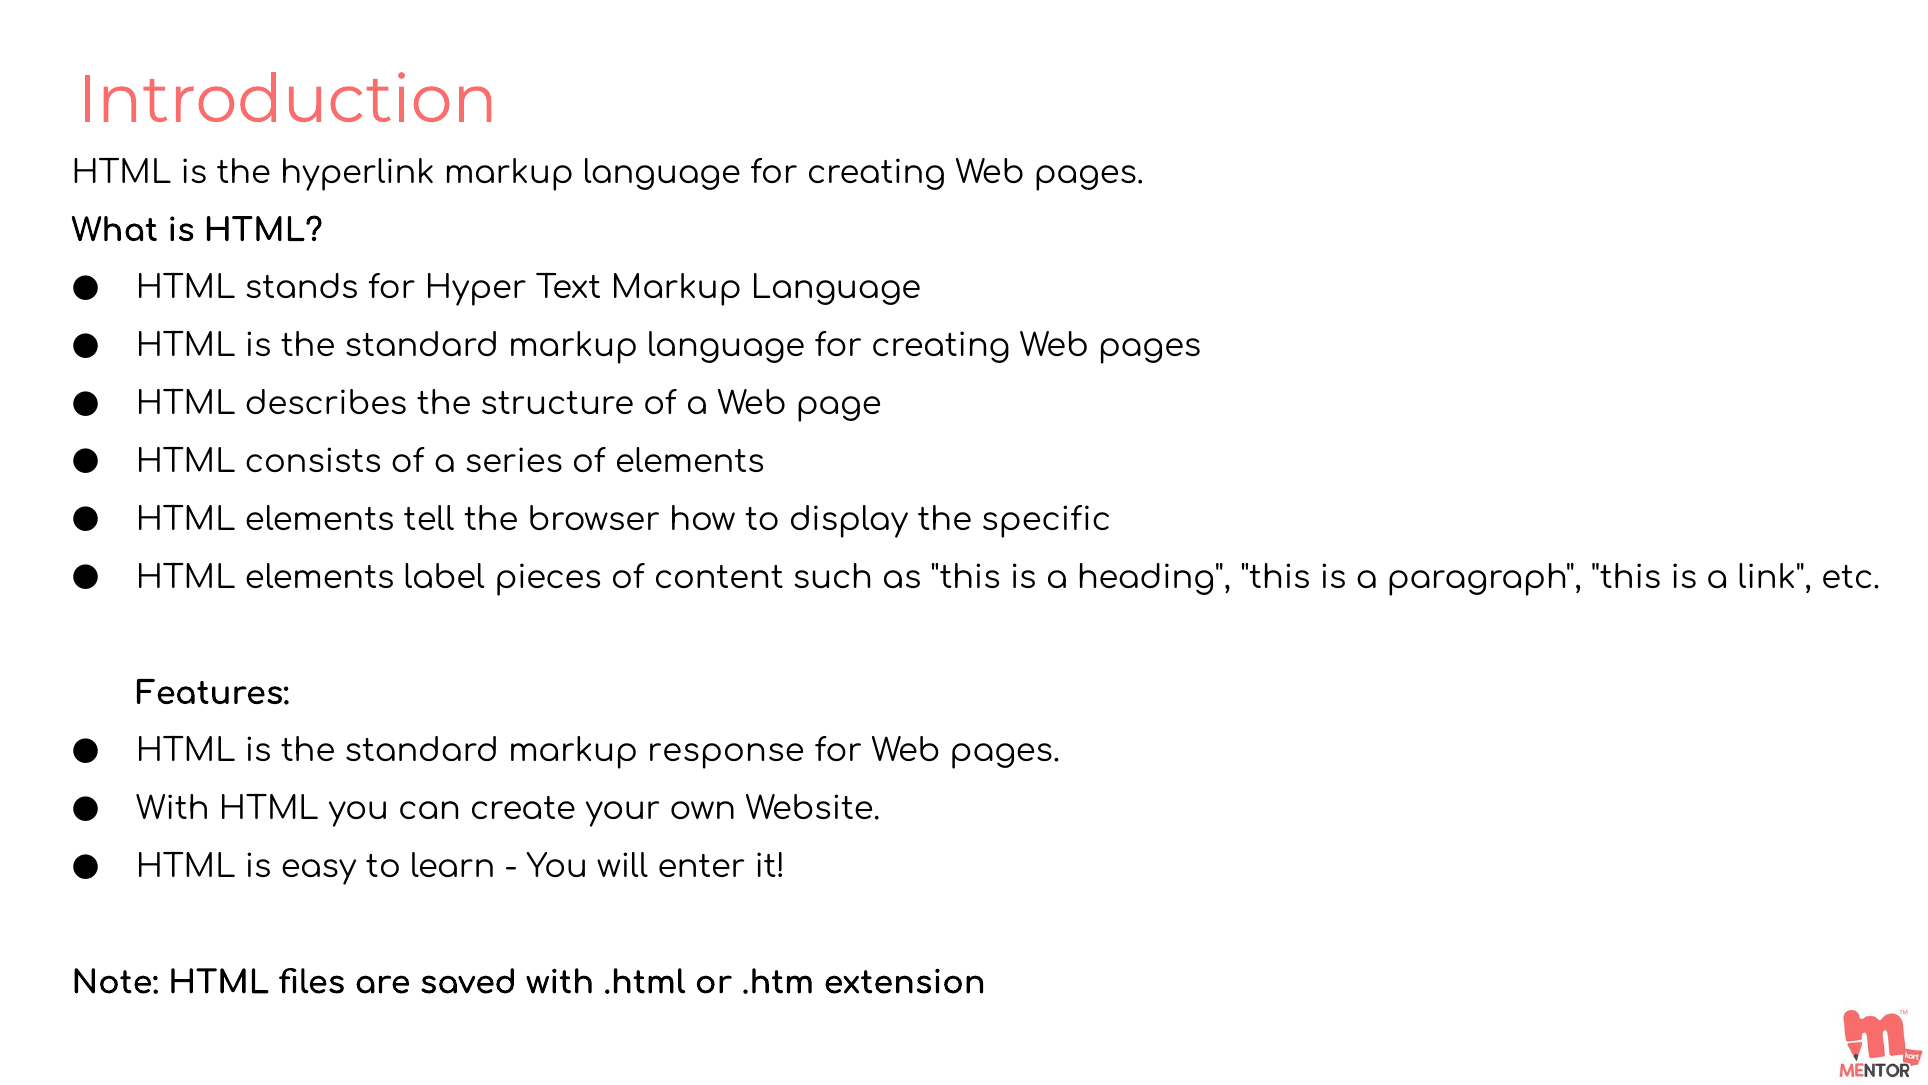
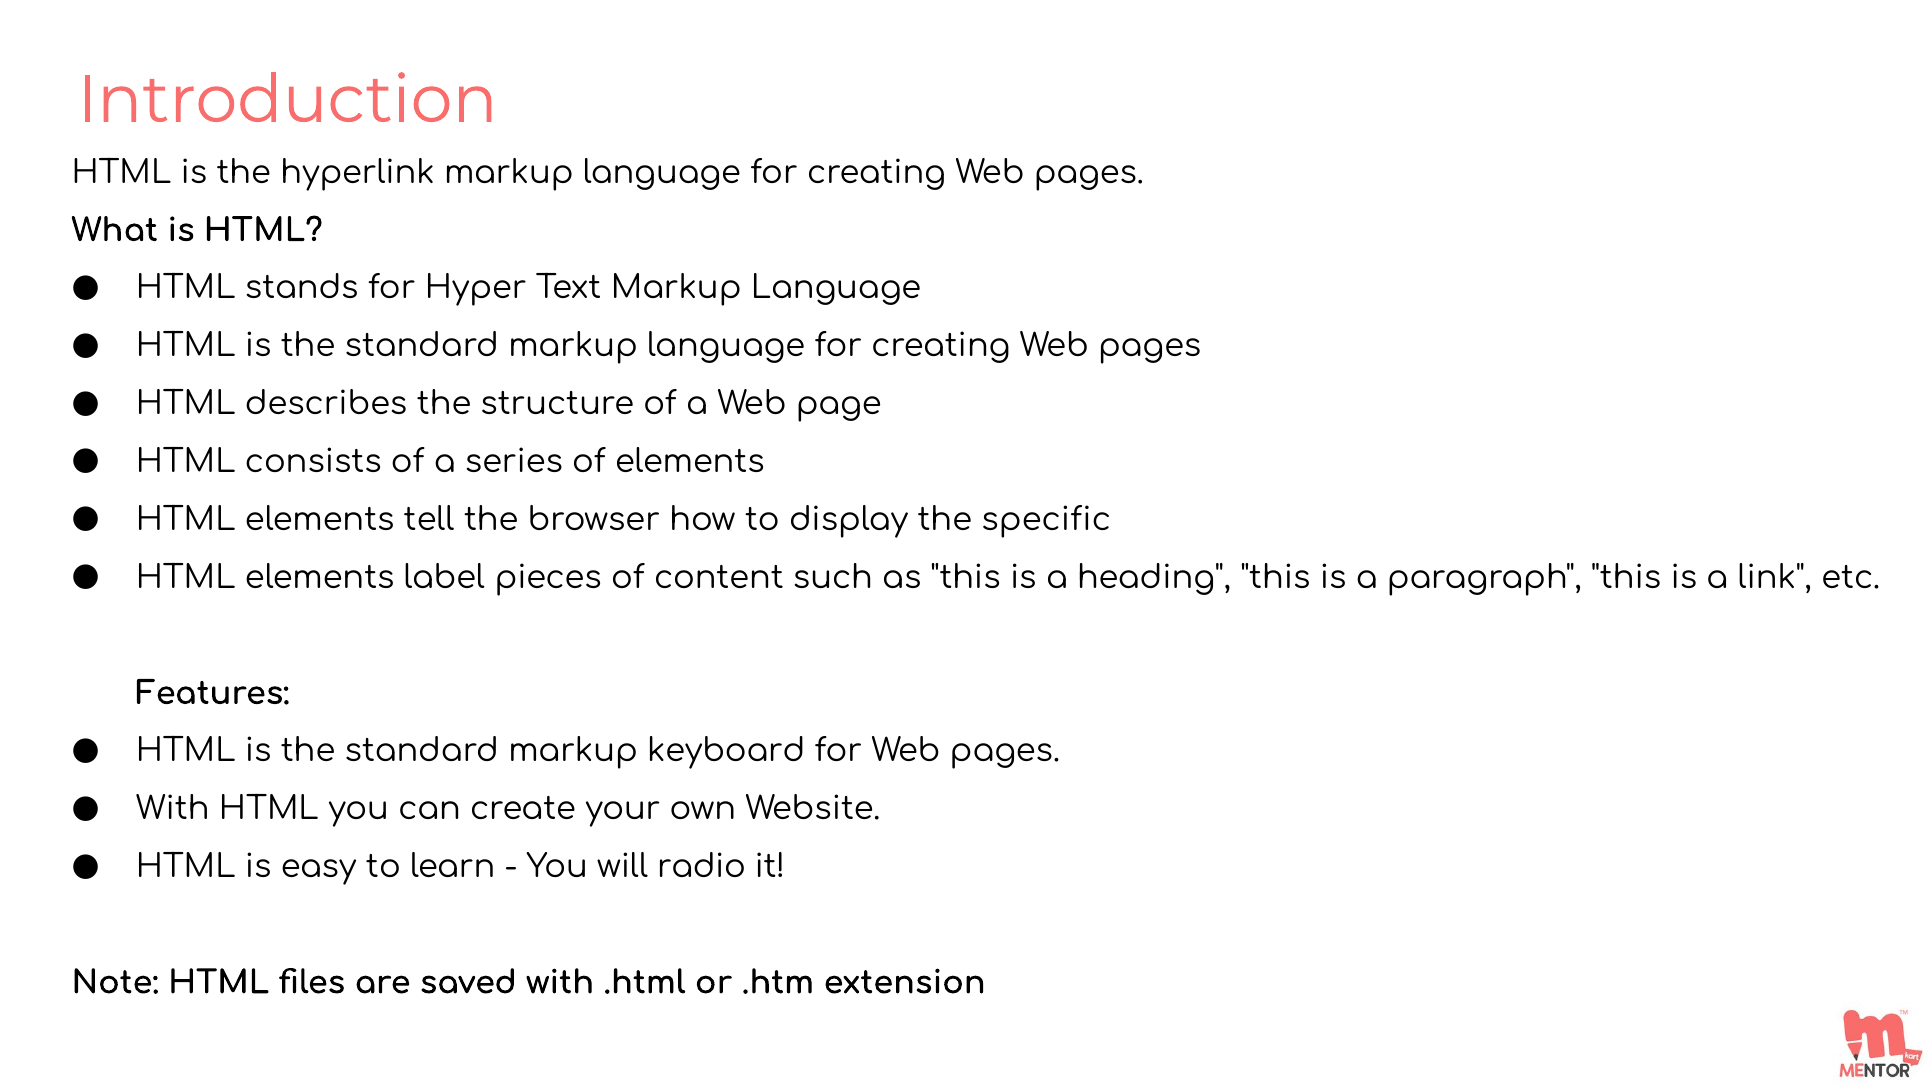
response: response -> keyboard
enter: enter -> radio
